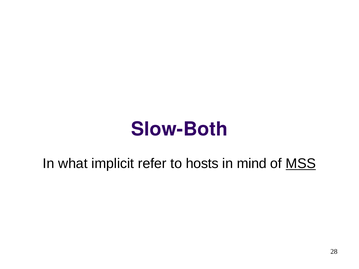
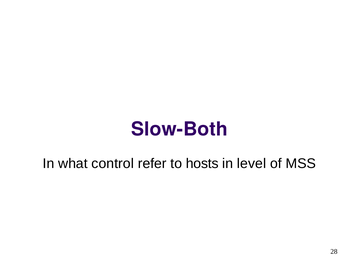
implicit: implicit -> control
mind: mind -> level
MSS underline: present -> none
